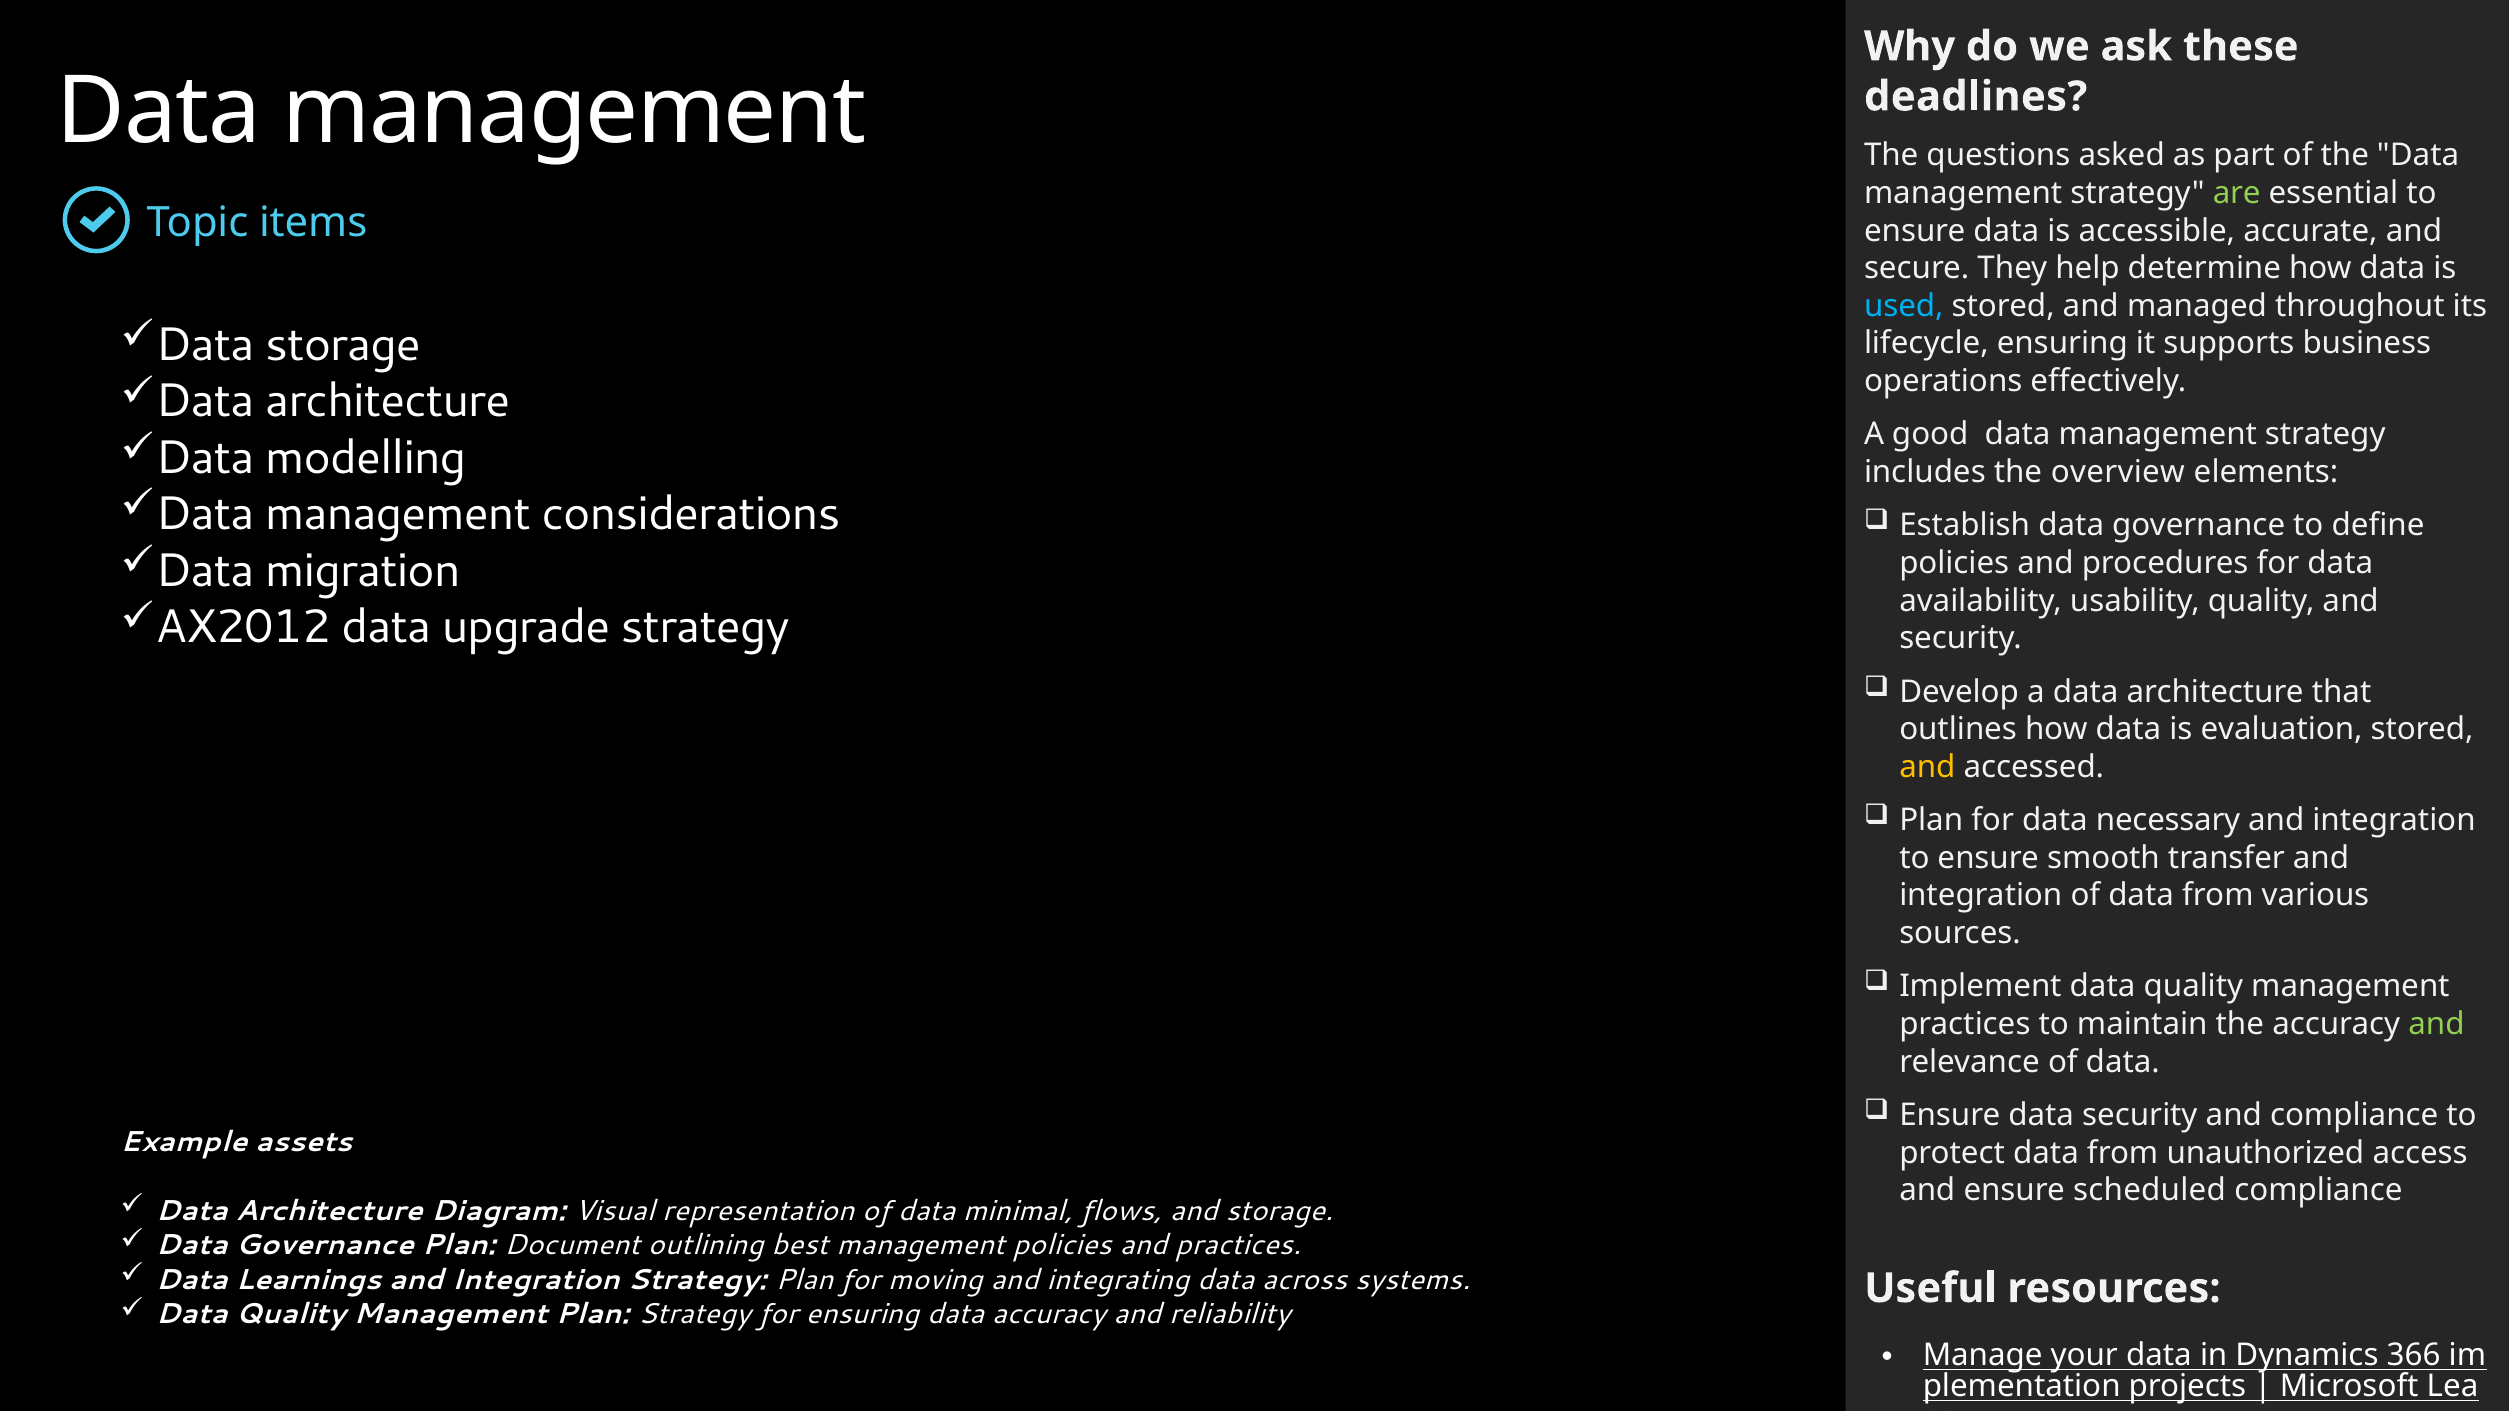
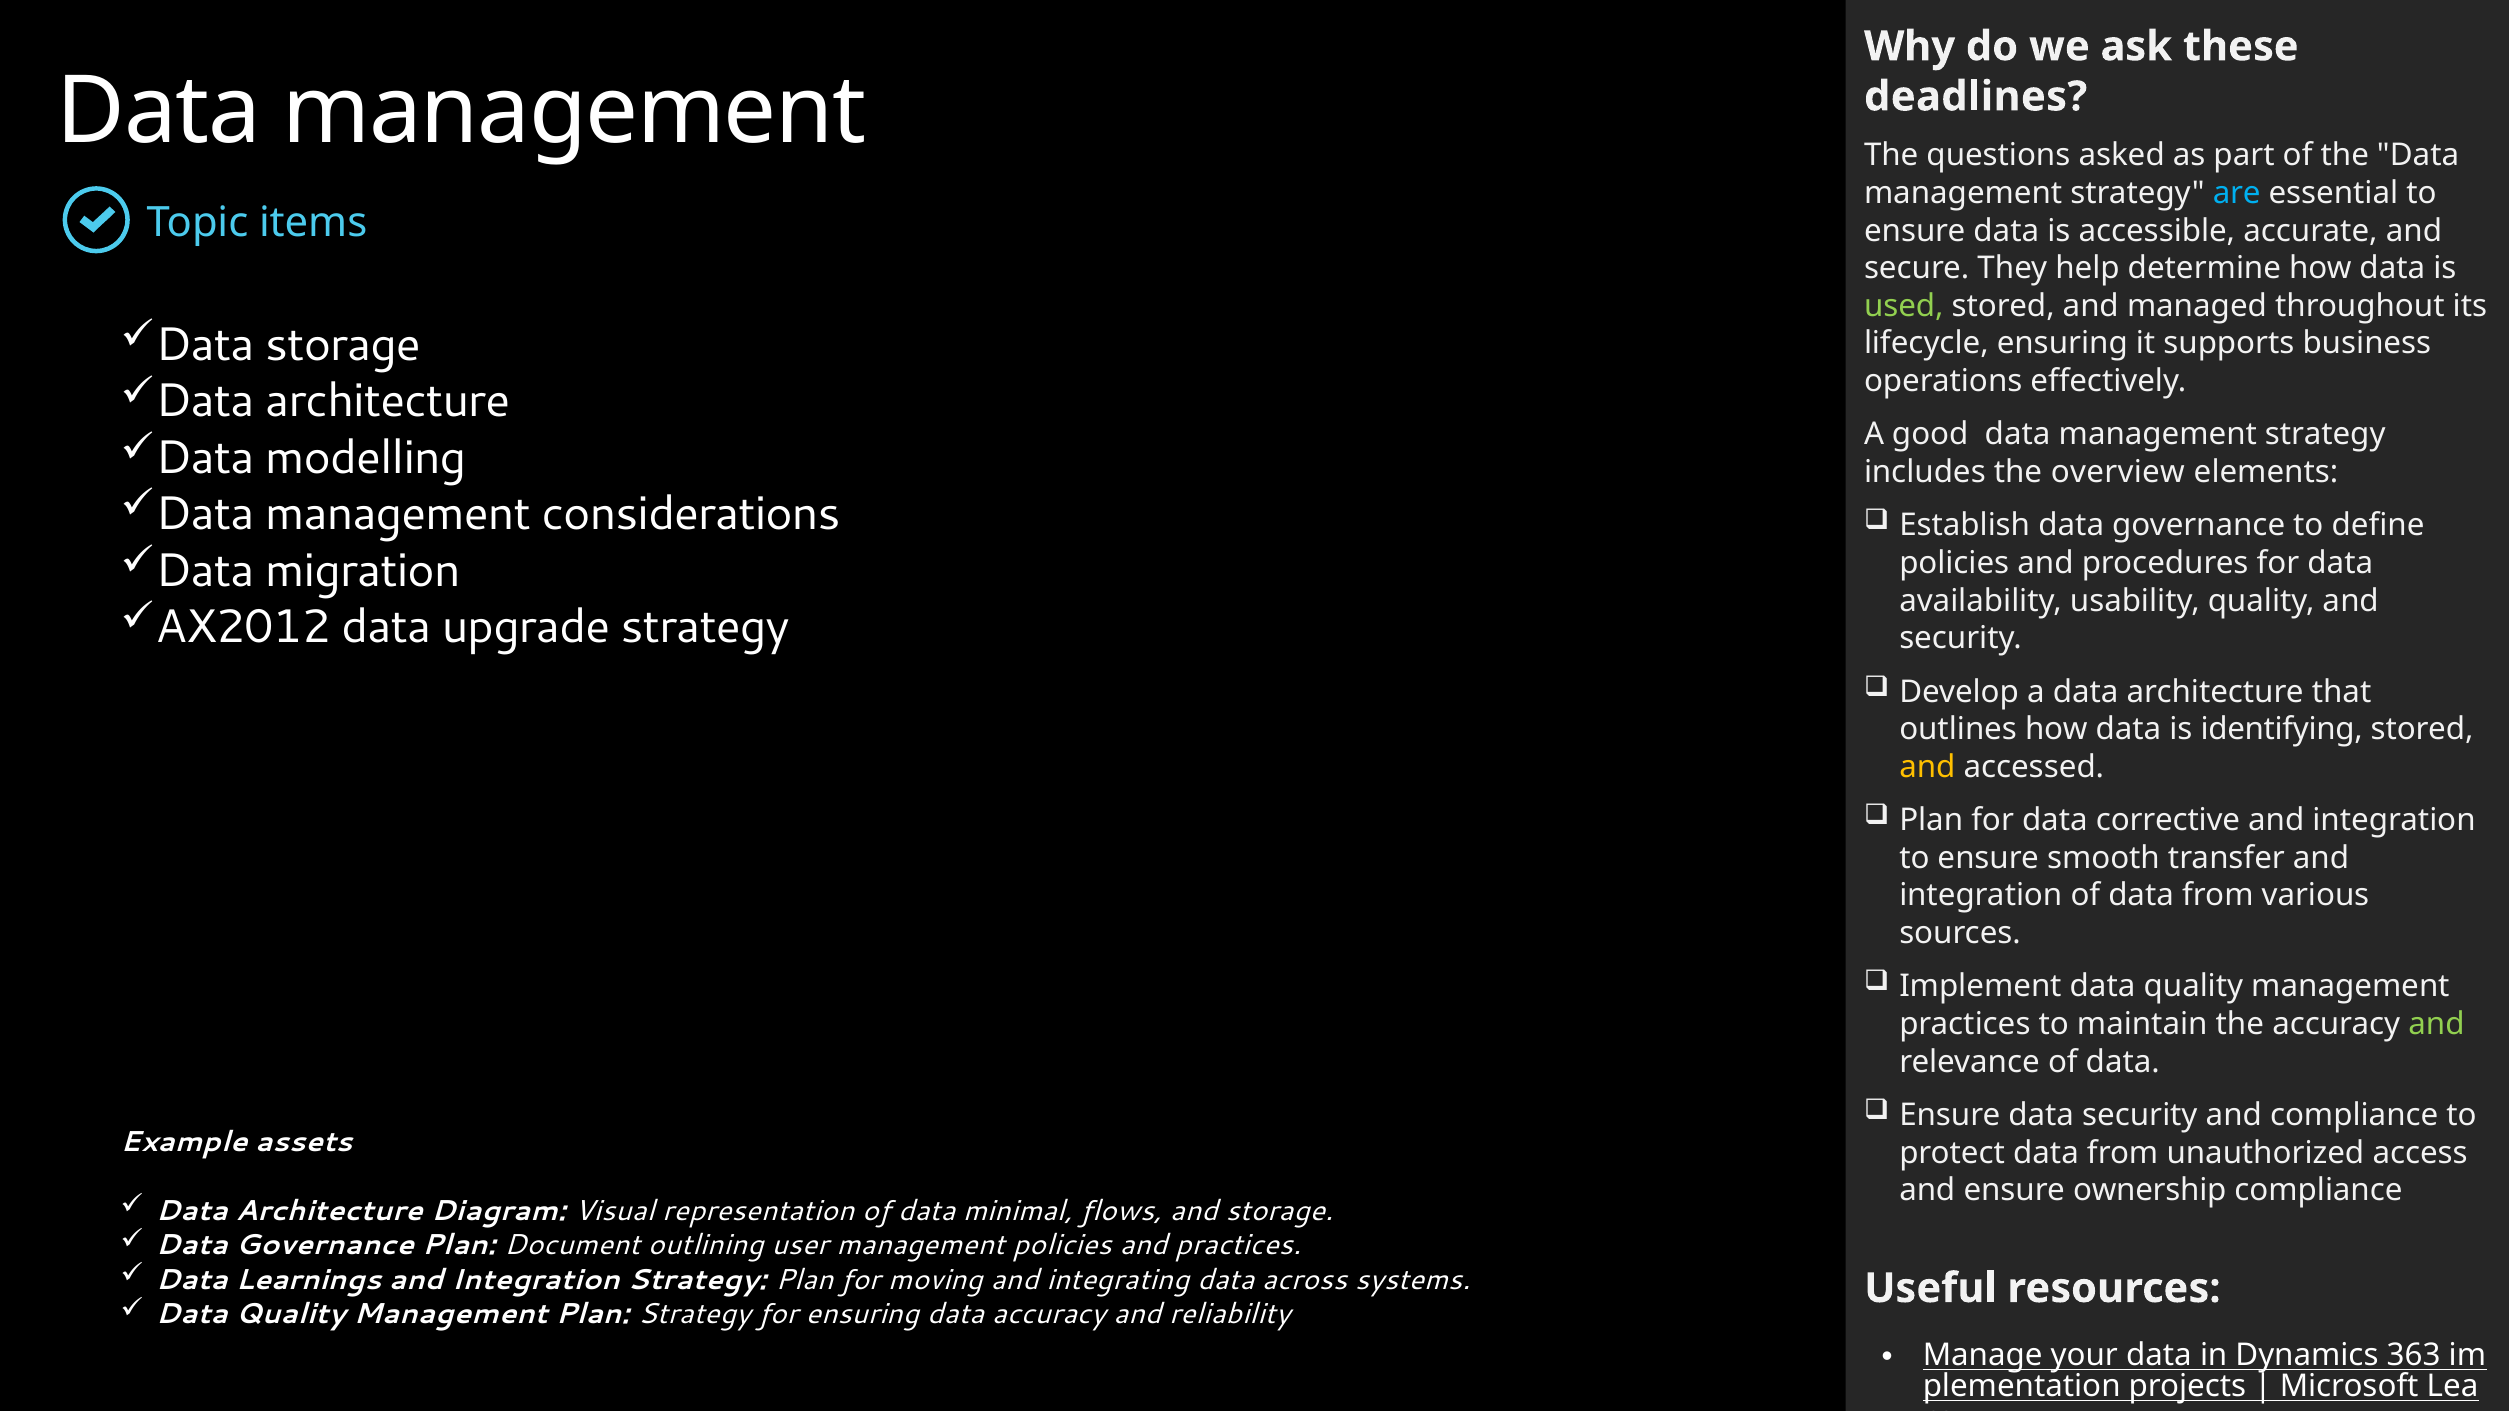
are colour: light green -> light blue
used colour: light blue -> light green
evaluation: evaluation -> identifying
necessary: necessary -> corrective
scheduled: scheduled -> ownership
best: best -> user
366: 366 -> 363
